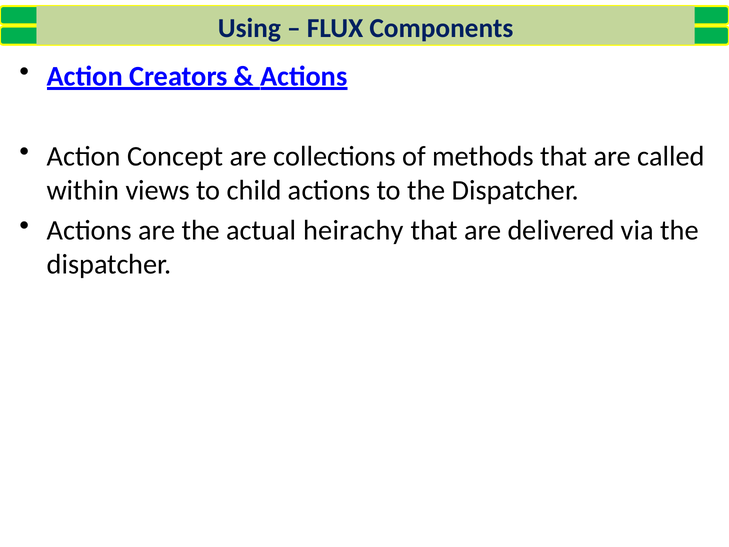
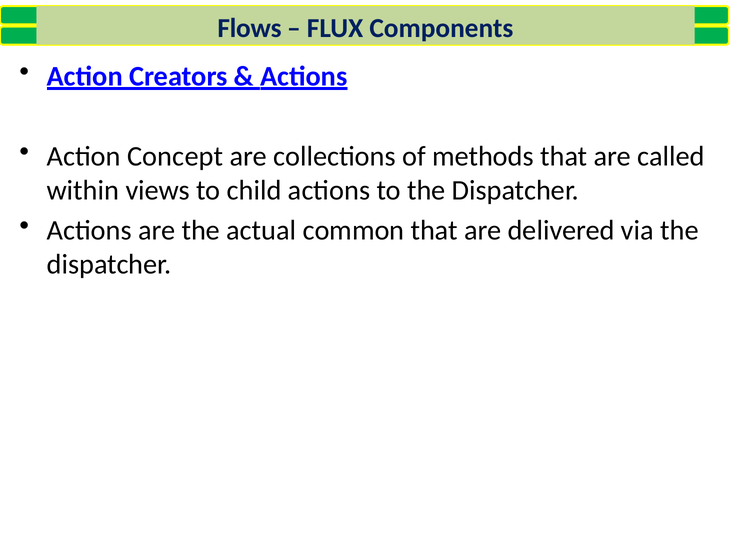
Using: Using -> Flows
heirachy: heirachy -> common
